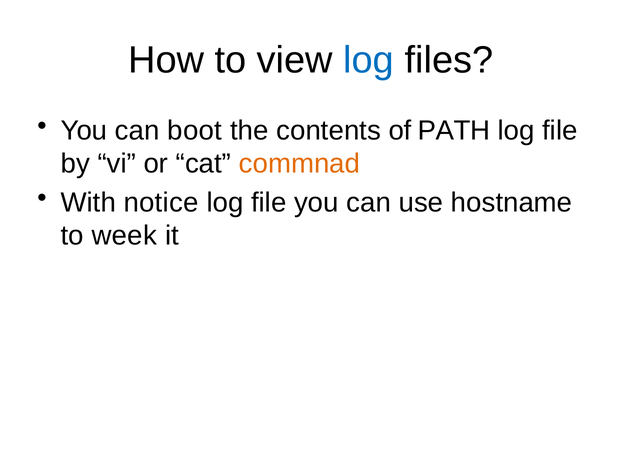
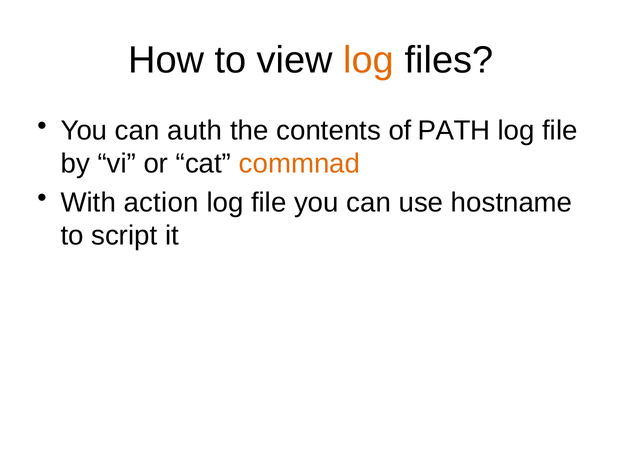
log at (369, 60) colour: blue -> orange
boot: boot -> auth
notice: notice -> action
week: week -> script
